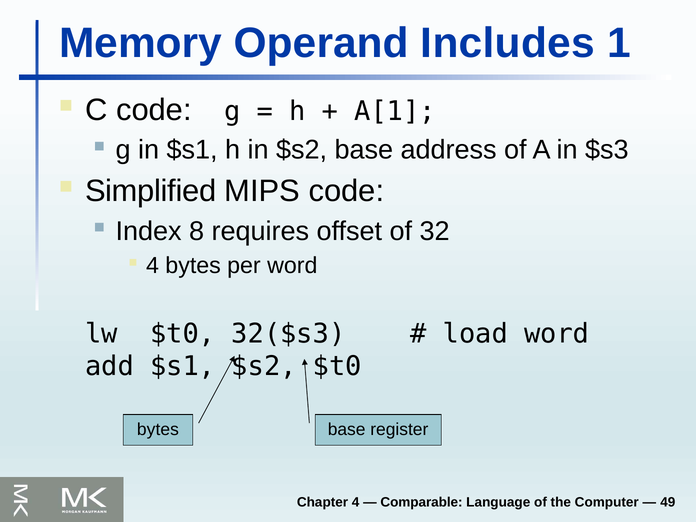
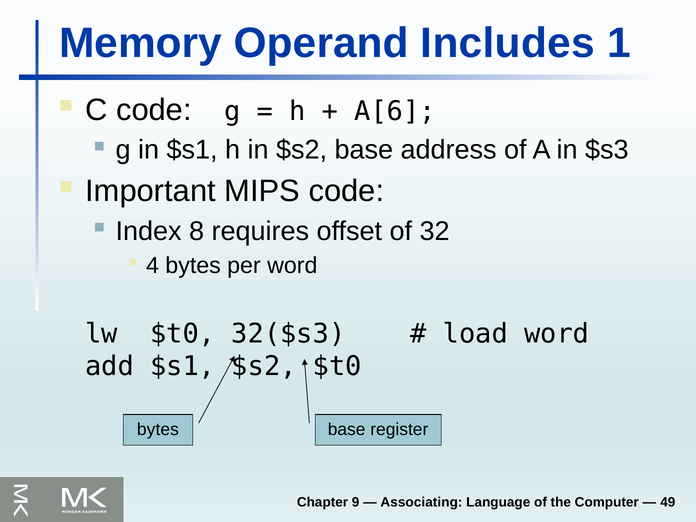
A[1: A[1 -> A[6
Simplified: Simplified -> Important
Chapter 4: 4 -> 9
Comparable: Comparable -> Associating
